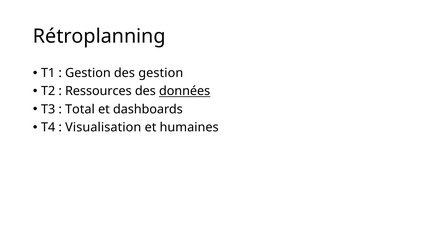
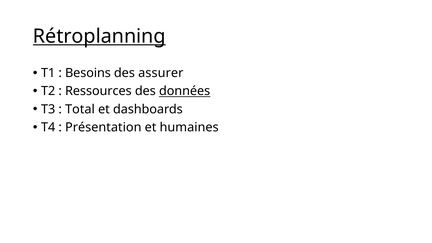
Rétroplanning underline: none -> present
Gestion at (88, 73): Gestion -> Besoins
des gestion: gestion -> assurer
Visualisation: Visualisation -> Présentation
